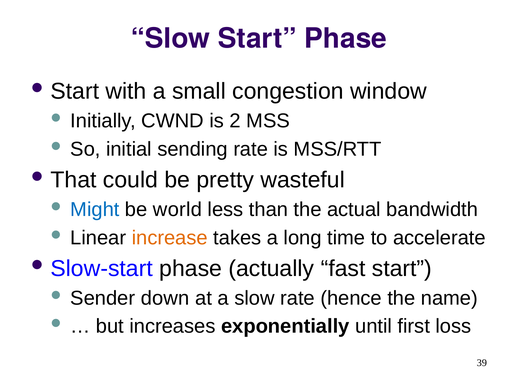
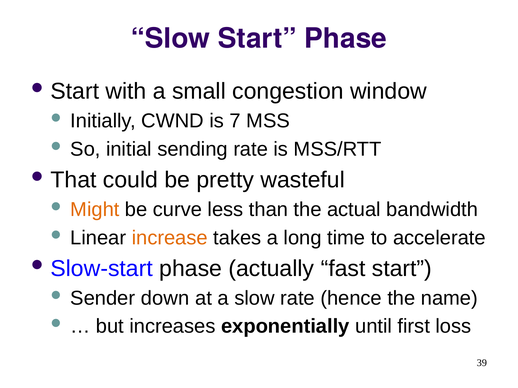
2: 2 -> 7
Might colour: blue -> orange
world: world -> curve
